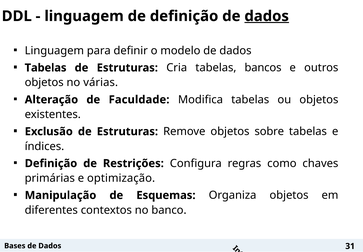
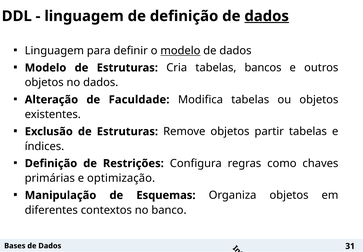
modelo at (180, 51) underline: none -> present
Tabelas at (46, 68): Tabelas -> Modelo
no várias: várias -> dados
sobre: sobre -> partir
